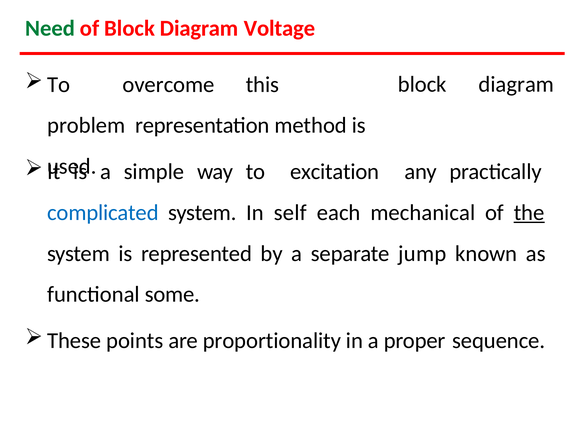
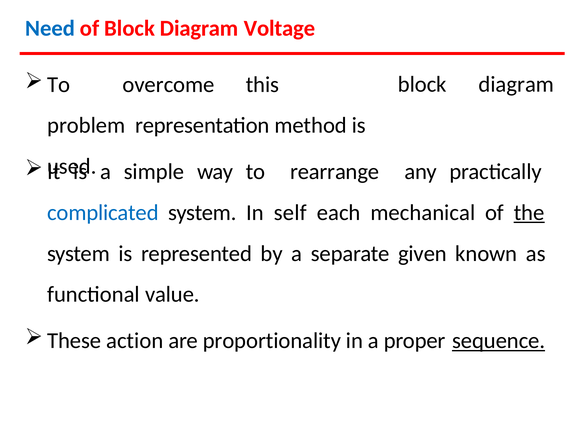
Need colour: green -> blue
excitation: excitation -> rearrange
jump: jump -> given
some: some -> value
points: points -> action
sequence underline: none -> present
